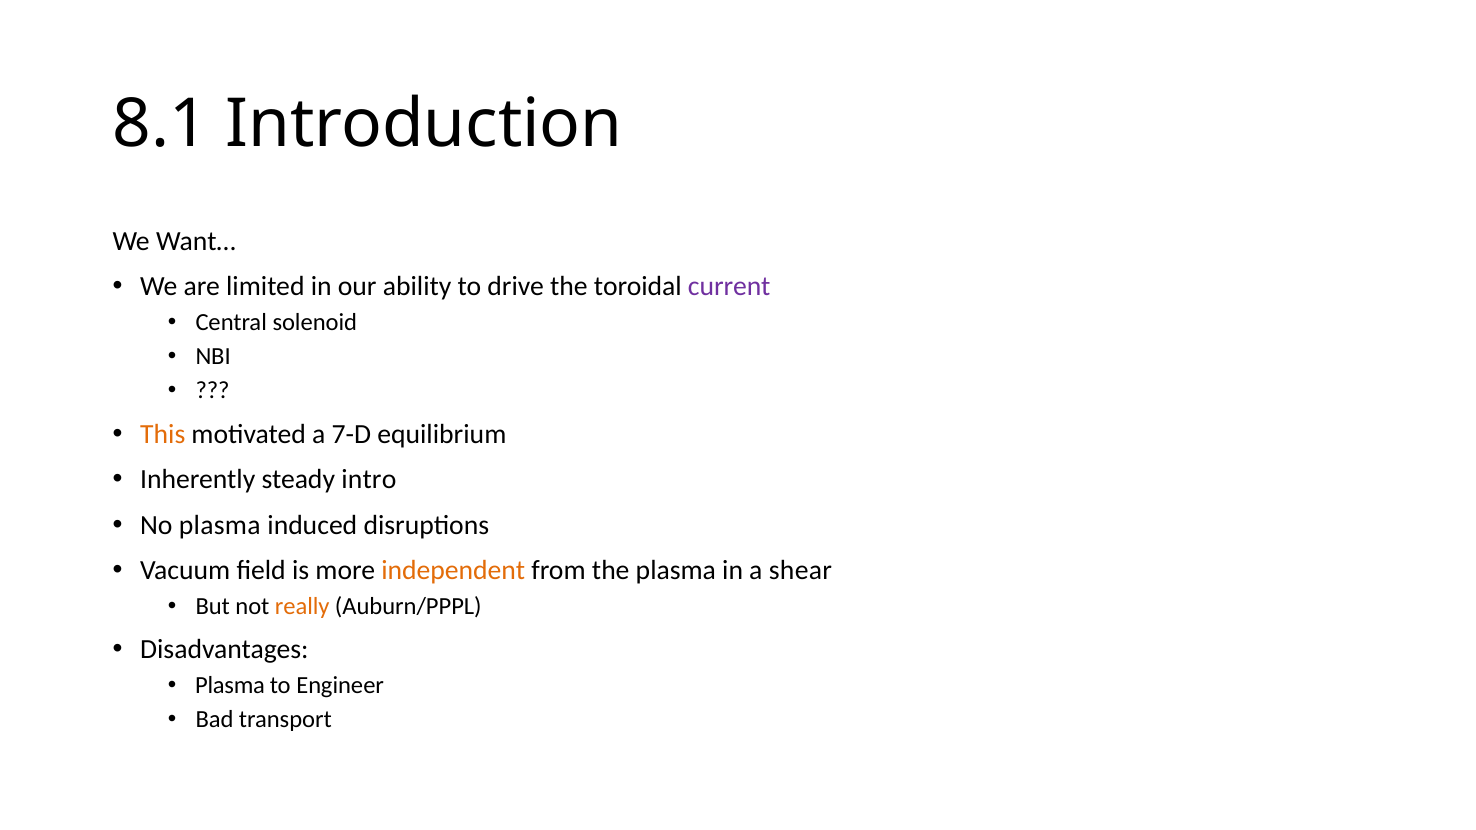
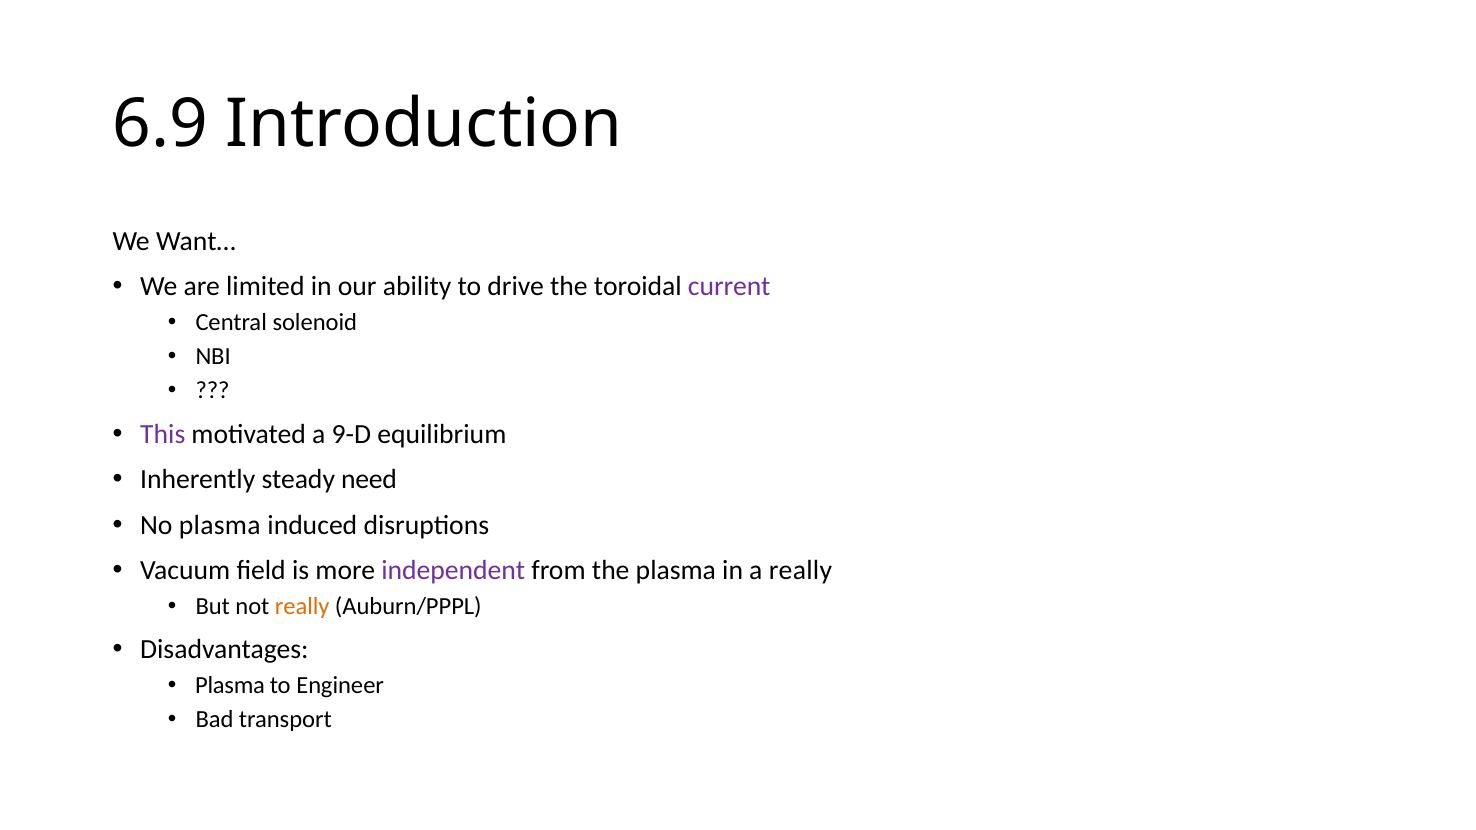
8.1: 8.1 -> 6.9
This colour: orange -> purple
7-D: 7-D -> 9-D
intro: intro -> need
independent colour: orange -> purple
a shear: shear -> really
